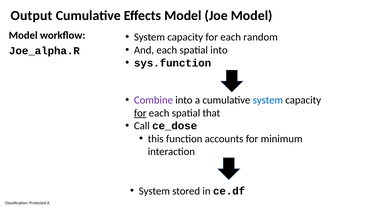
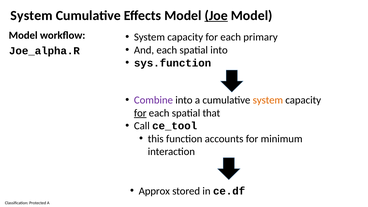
Output at (32, 15): Output -> System
Joe underline: none -> present
random: random -> primary
system at (268, 100) colour: blue -> orange
ce_dose: ce_dose -> ce_tool
System at (154, 191): System -> Approx
